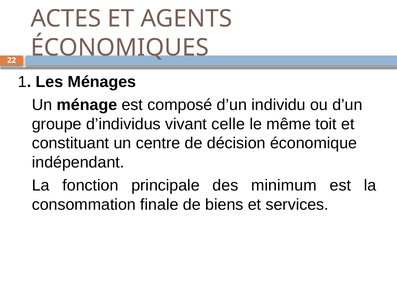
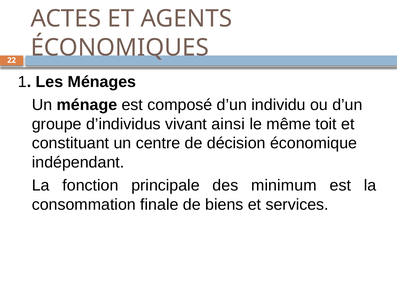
celle: celle -> ainsi
